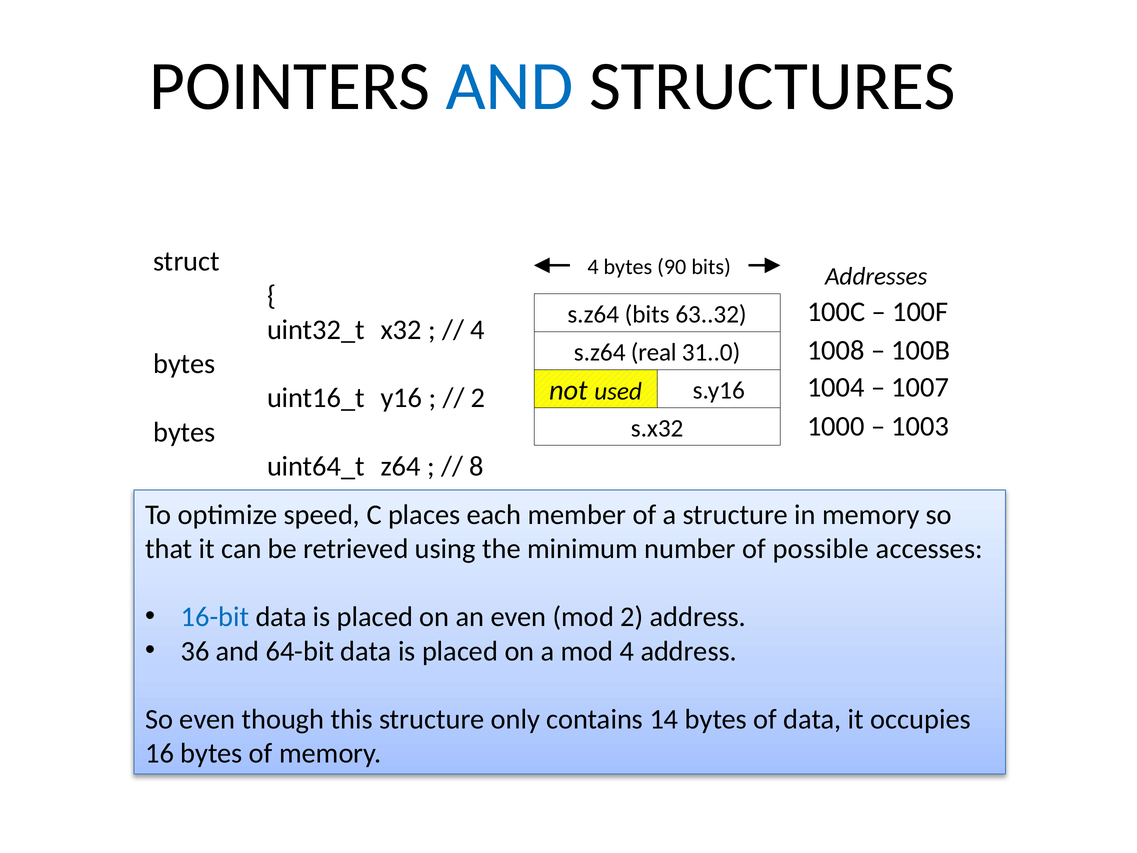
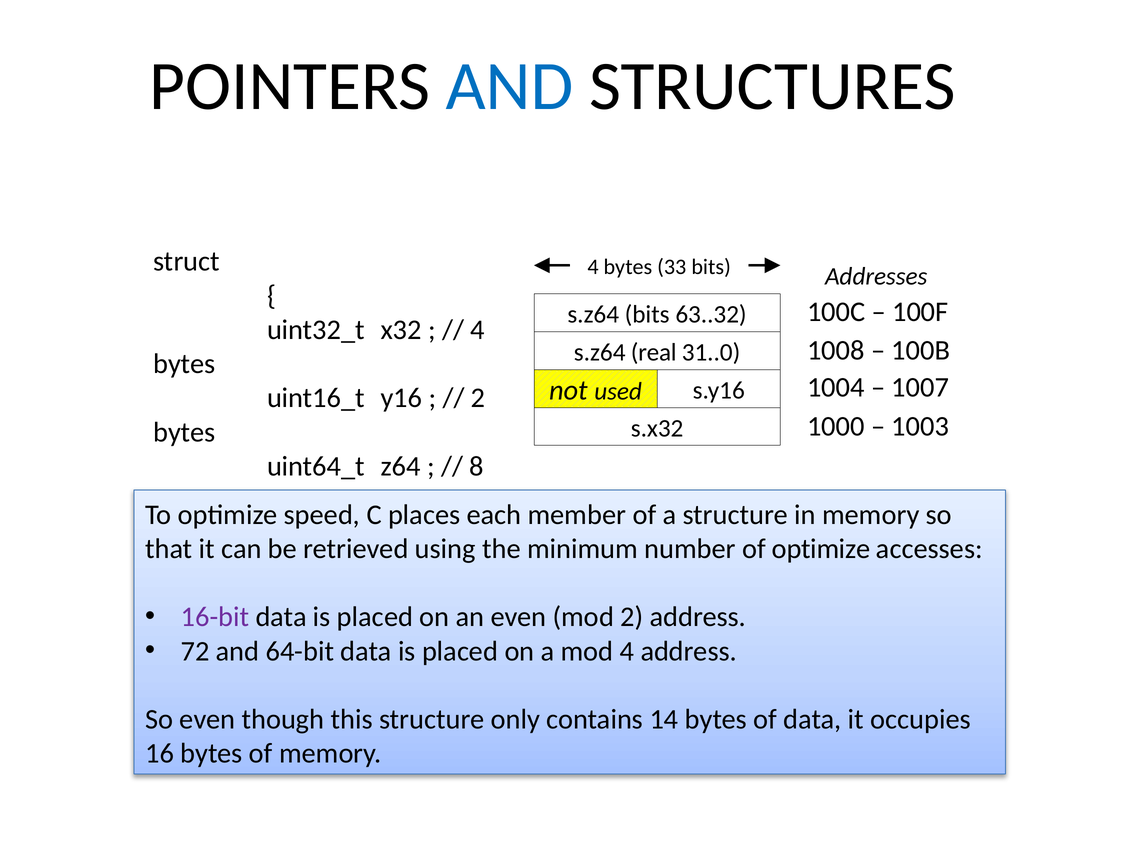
90: 90 -> 33
of possible: possible -> optimize
16-bit colour: blue -> purple
36: 36 -> 72
